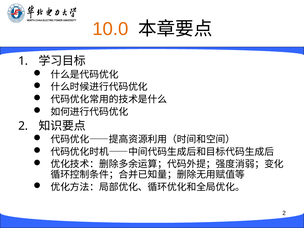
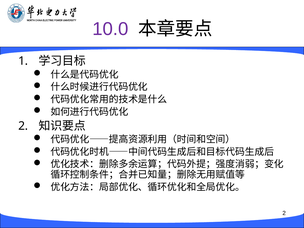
10.0 colour: orange -> purple
